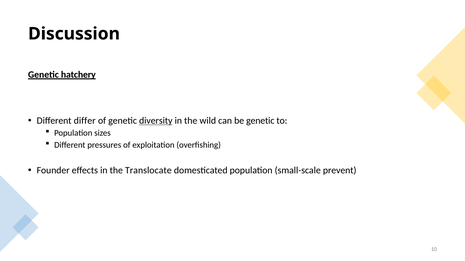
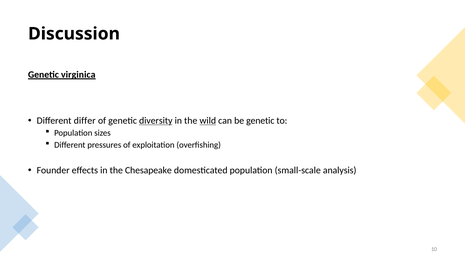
hatchery: hatchery -> virginica
wild underline: none -> present
Translocate: Translocate -> Chesapeake
prevent: prevent -> analysis
